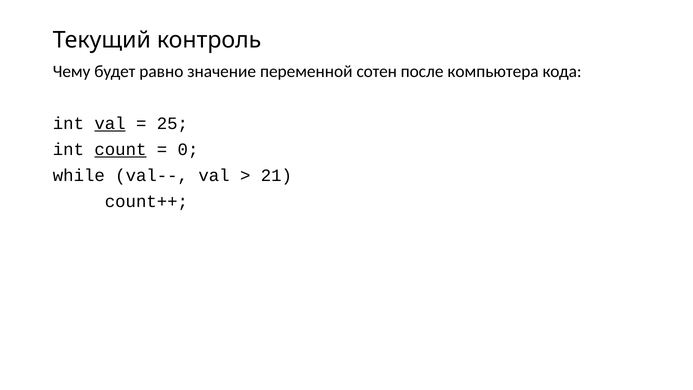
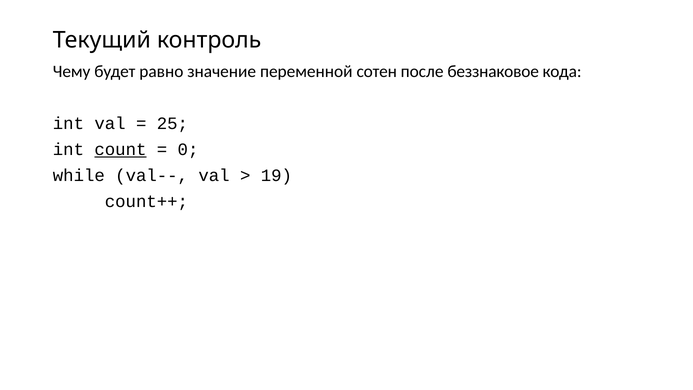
компьютера: компьютера -> беззнаковое
val at (110, 124) underline: present -> none
21: 21 -> 19
